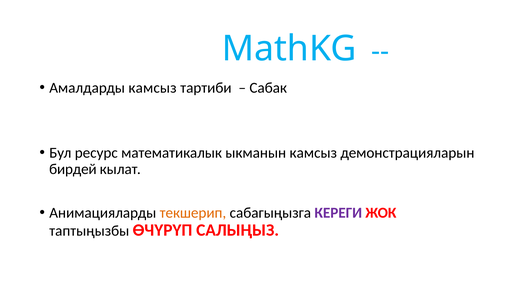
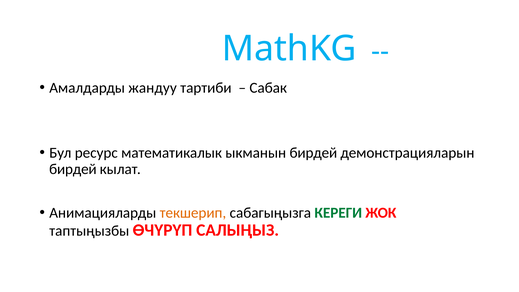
Амалдарды камсыз: камсыз -> жандуу
ыкманын камсыз: камсыз -> бирдей
КЕРЕГИ colour: purple -> green
